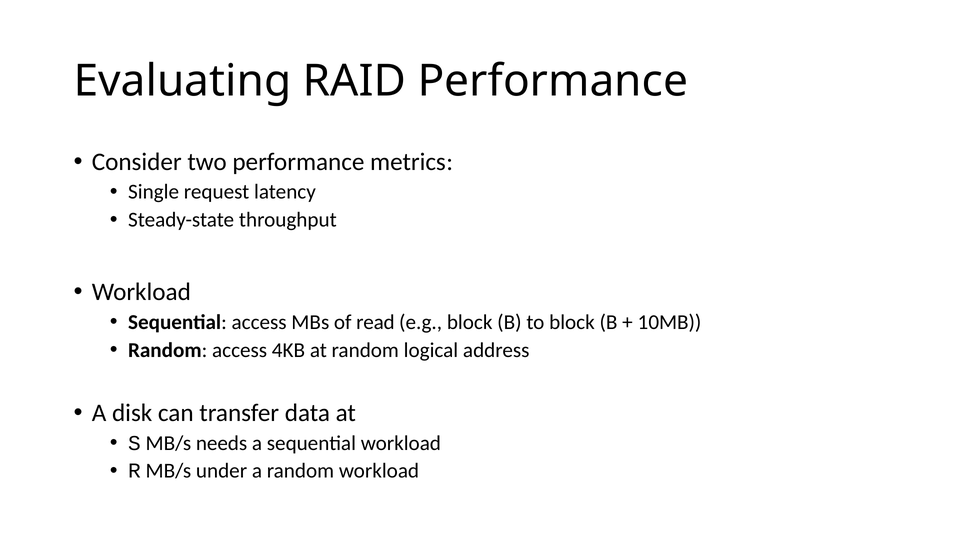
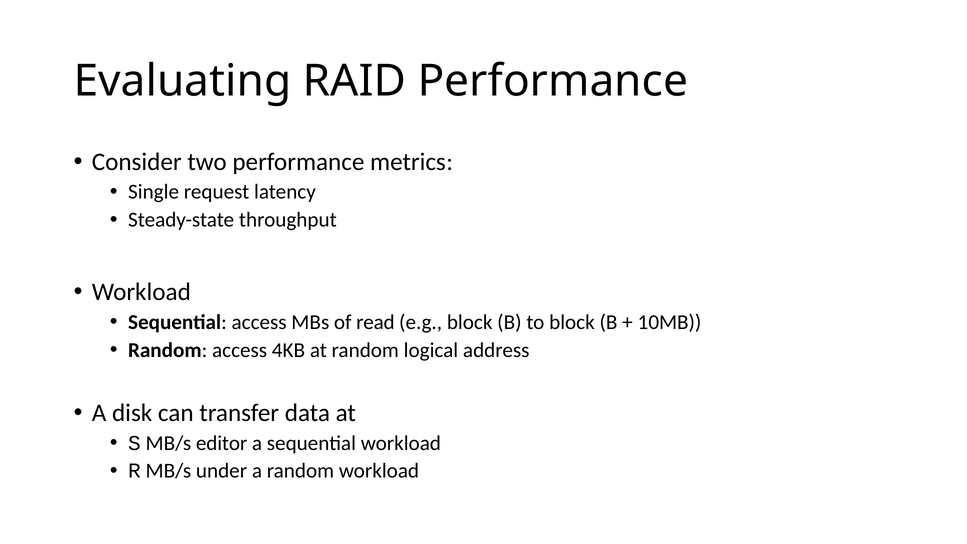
needs: needs -> editor
